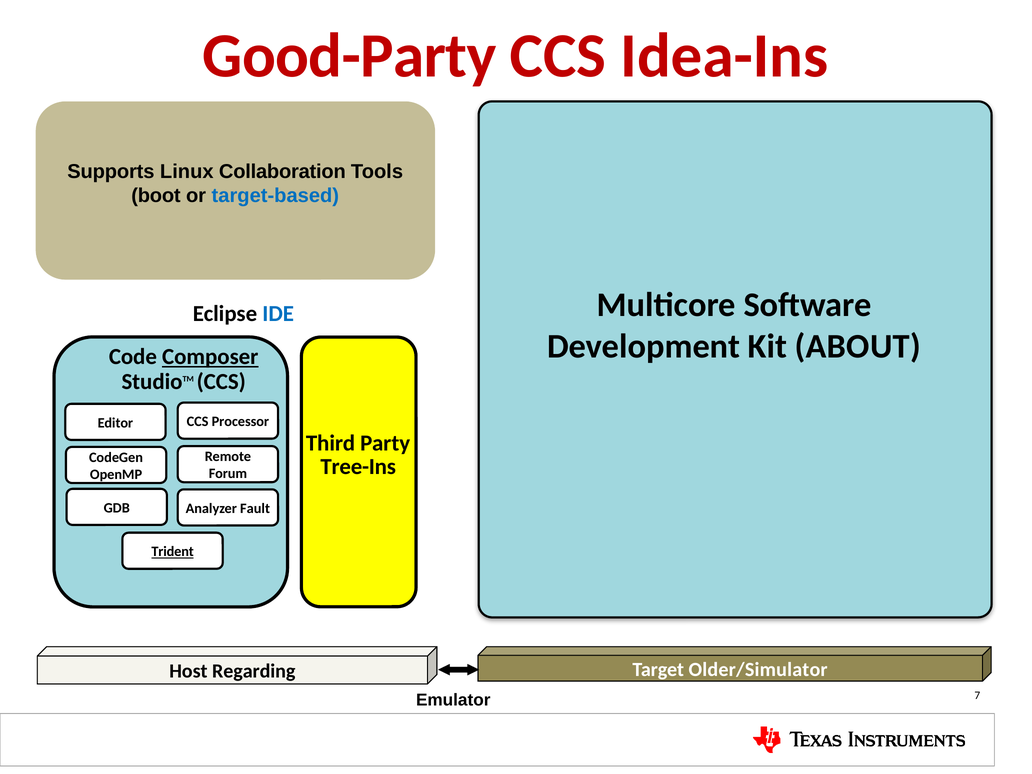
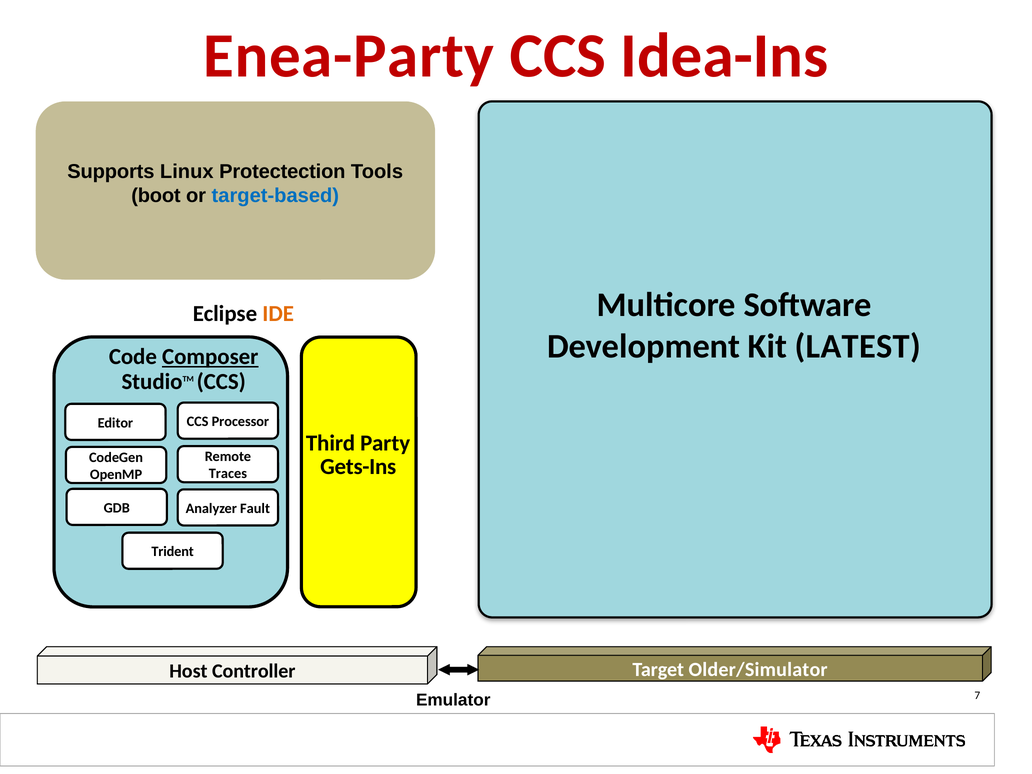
Good-Party: Good-Party -> Enea-Party
Collaboration: Collaboration -> Protectection
IDE colour: blue -> orange
ABOUT: ABOUT -> LATEST
Tree-Ins: Tree-Ins -> Gets-Ins
Forum: Forum -> Traces
Trident underline: present -> none
Regarding: Regarding -> Controller
